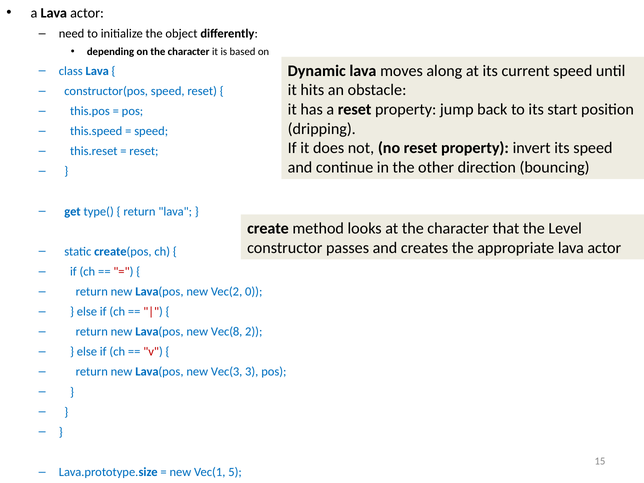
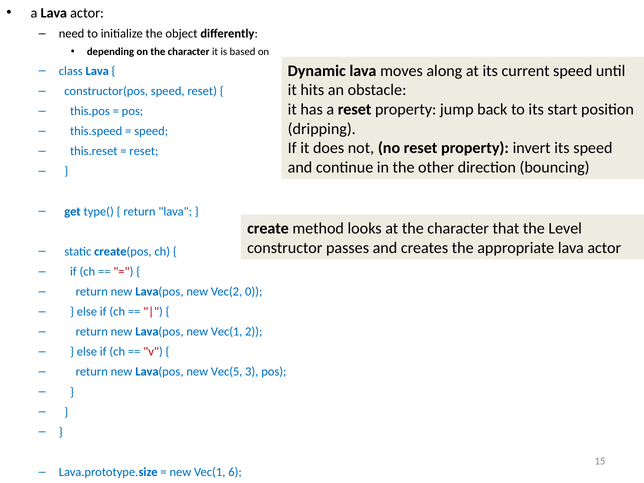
Lava(pos new Vec(8: Vec(8 -> Vec(1
Vec(3: Vec(3 -> Vec(5
5: 5 -> 6
